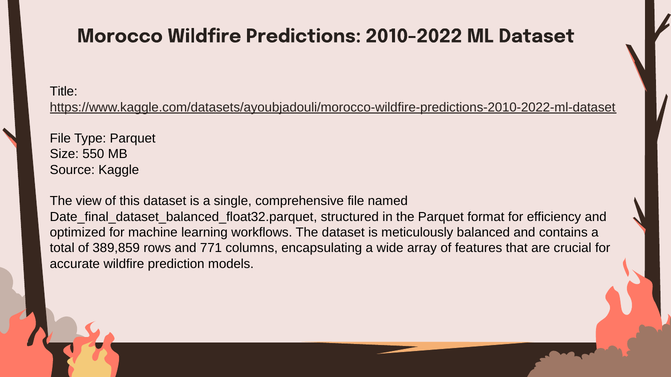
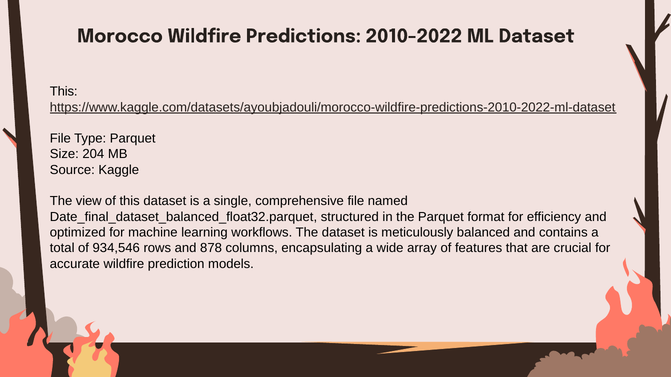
Title at (64, 92): Title -> This
550: 550 -> 204
389,859: 389,859 -> 934,546
771: 771 -> 878
